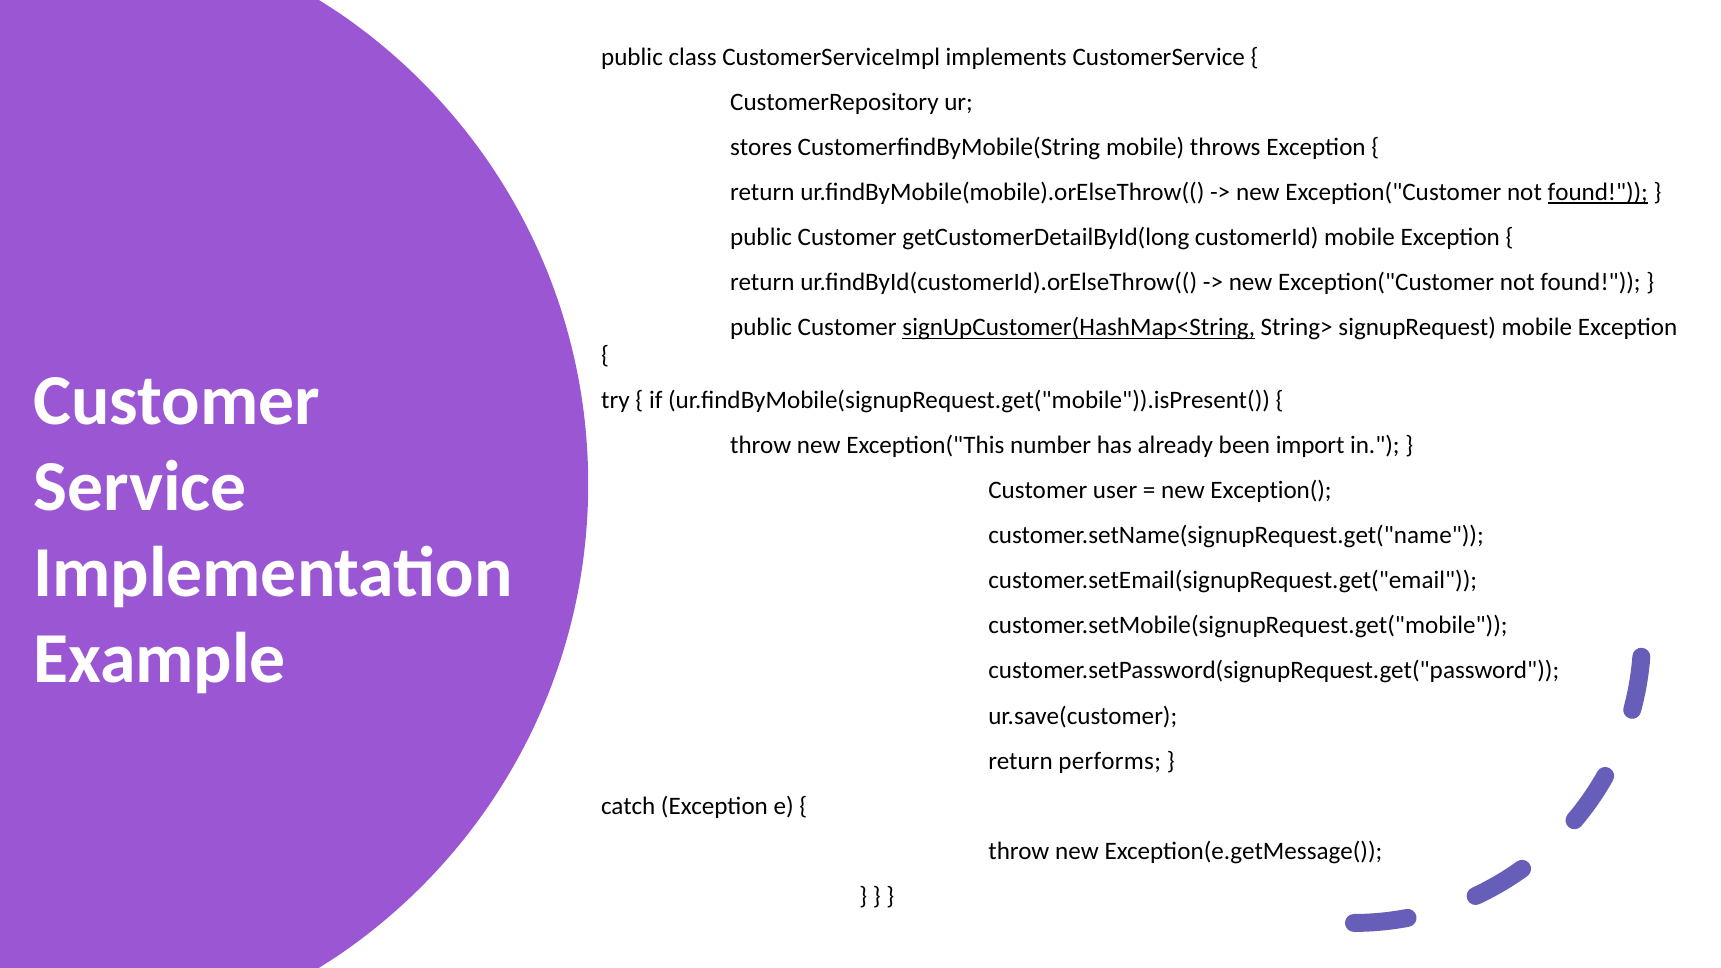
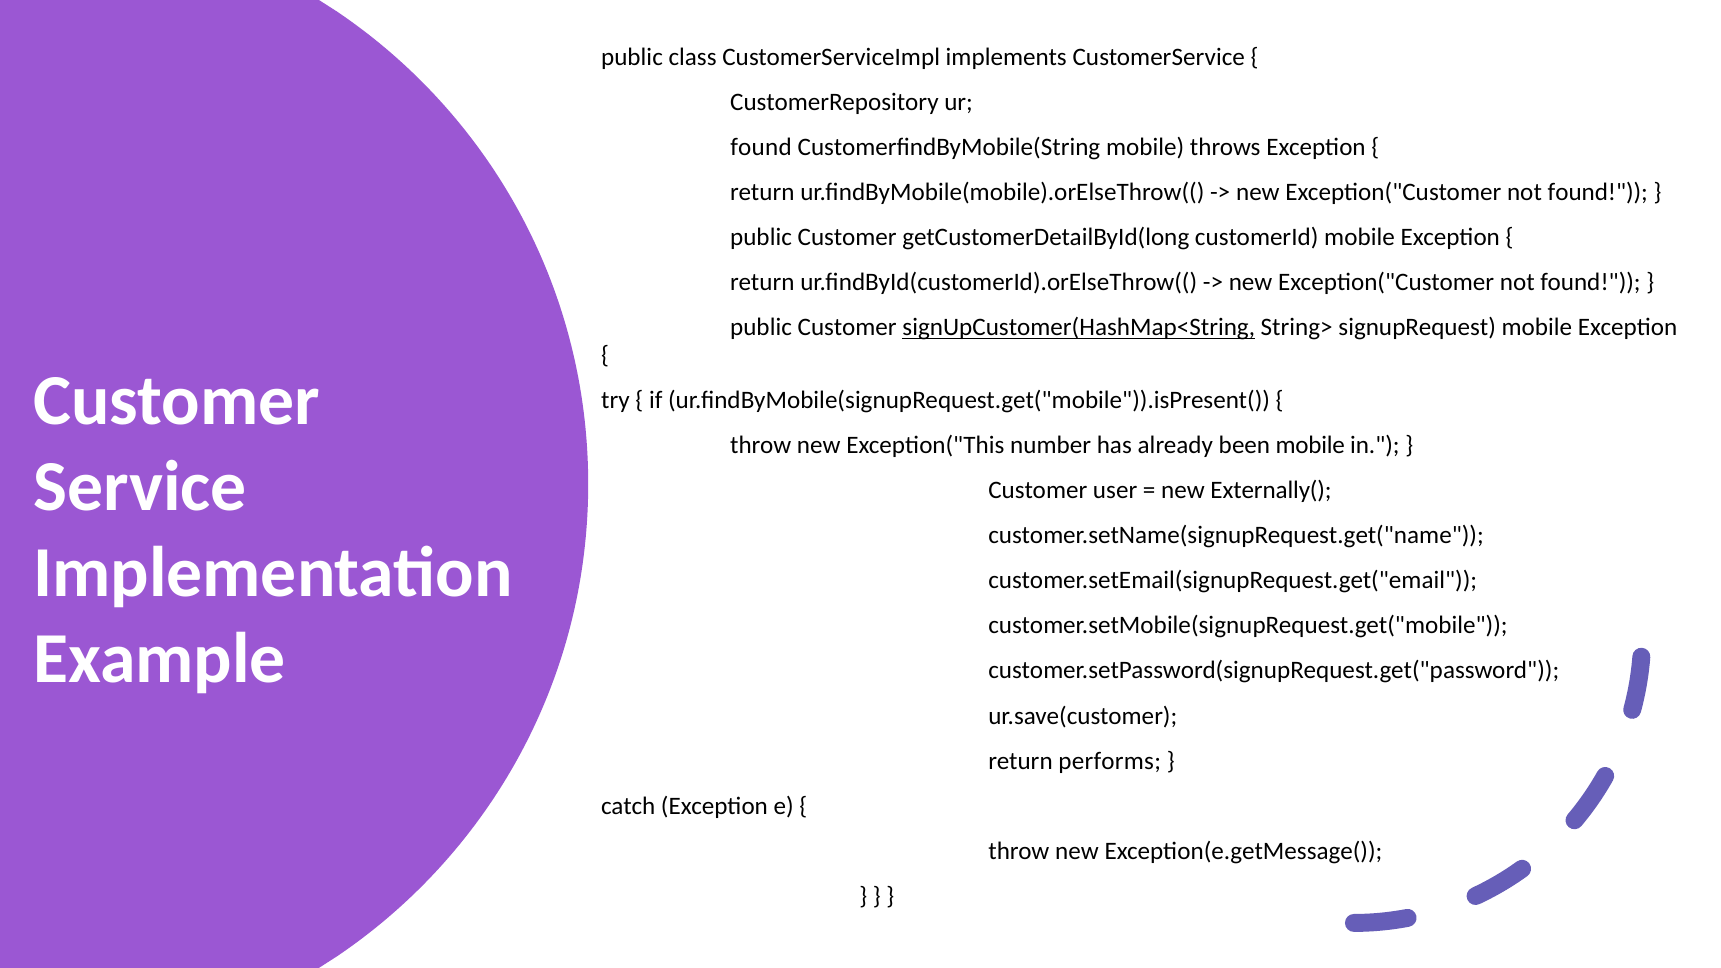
stores at (761, 147): stores -> found
found at (1598, 192) underline: present -> none
been import: import -> mobile
Exception(: Exception( -> Externally(
